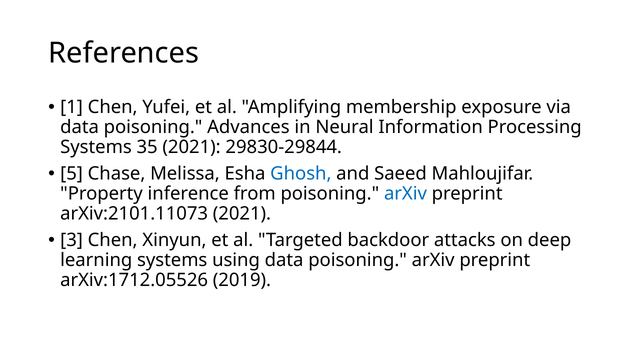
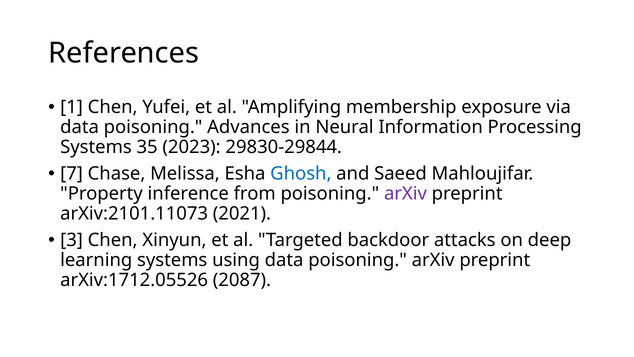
35 2021: 2021 -> 2023
5: 5 -> 7
arXiv at (405, 194) colour: blue -> purple
2019: 2019 -> 2087
